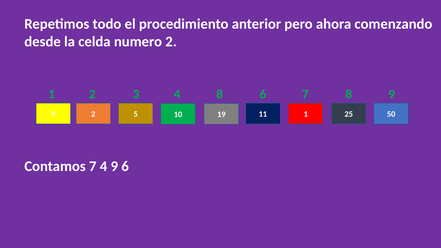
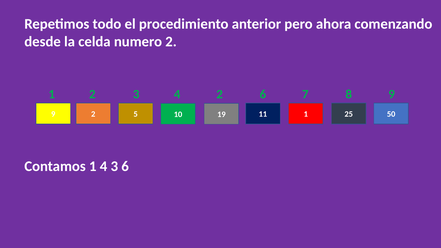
4 8: 8 -> 2
Contamos 7: 7 -> 1
4 9: 9 -> 3
